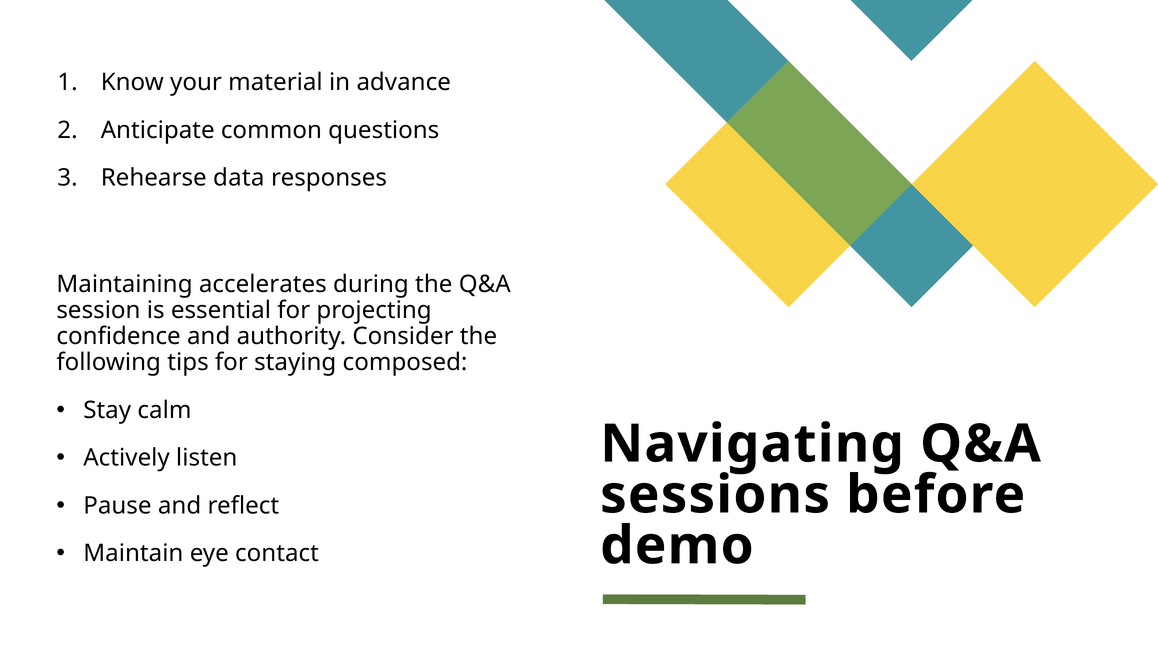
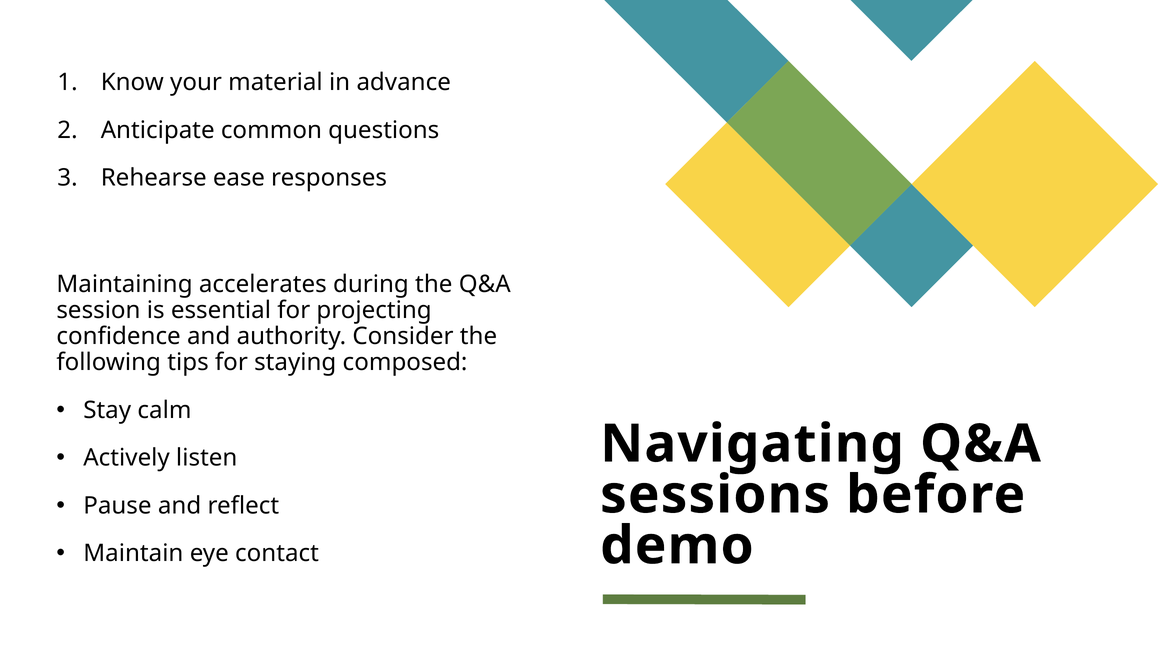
data: data -> ease
